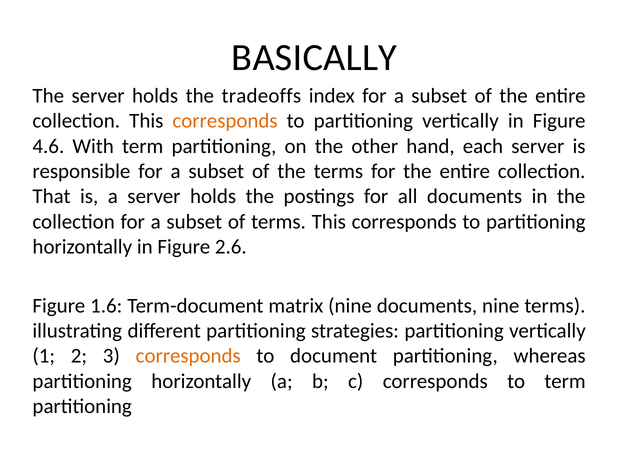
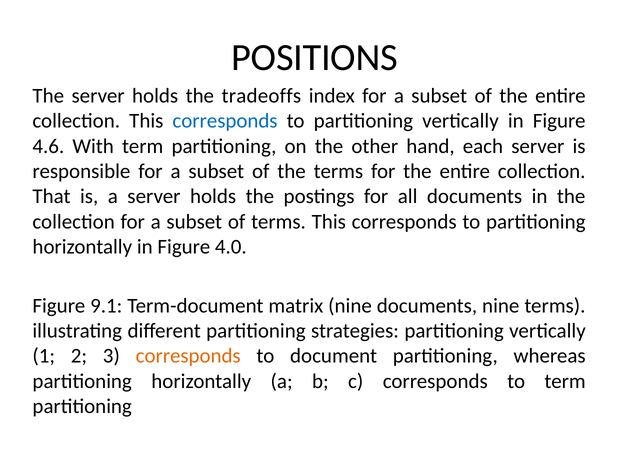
BASICALLY: BASICALLY -> POSITIONS
corresponds at (225, 121) colour: orange -> blue
2.6: 2.6 -> 4.0
1.6: 1.6 -> 9.1
